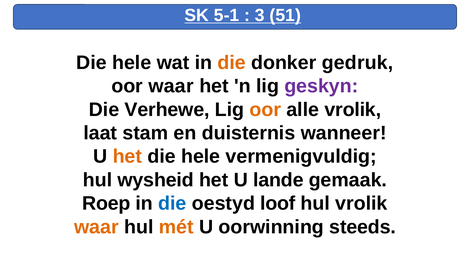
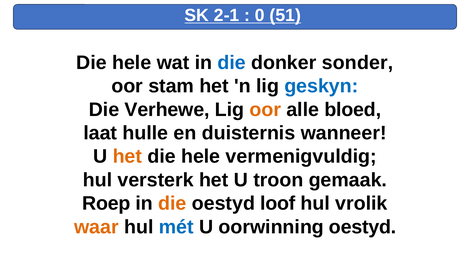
5-1: 5-1 -> 2-1
3: 3 -> 0
die at (232, 63) colour: orange -> blue
gedruk: gedruk -> sonder
oor waar: waar -> stam
geskyn colour: purple -> blue
alle vrolik: vrolik -> bloed
stam: stam -> hulle
wysheid: wysheid -> versterk
lande: lande -> troon
die at (172, 204) colour: blue -> orange
mét colour: orange -> blue
oorwinning steeds: steeds -> oestyd
